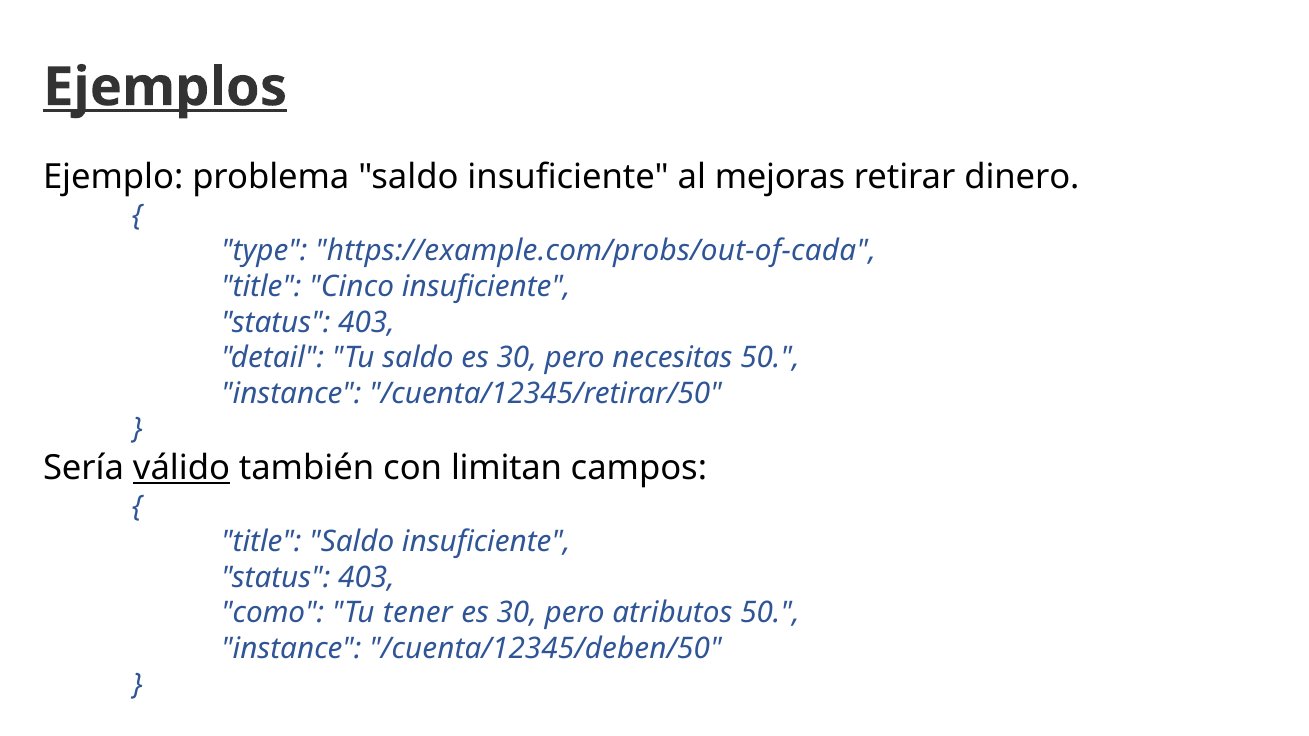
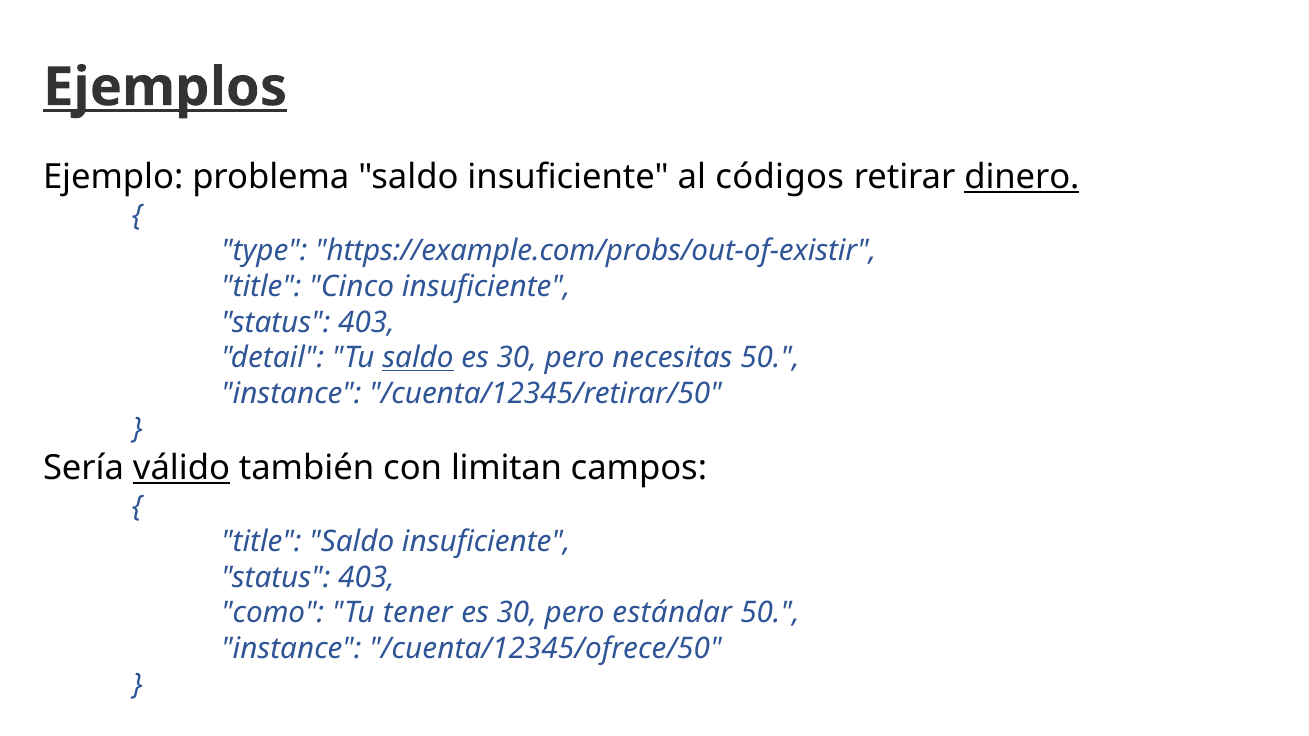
mejoras: mejoras -> códigos
dinero underline: none -> present
https://example.com/probs/out-of-cada: https://example.com/probs/out-of-cada -> https://example.com/probs/out-of-existir
saldo at (418, 358) underline: none -> present
atributos: atributos -> estándar
/cuenta/12345/deben/50: /cuenta/12345/deben/50 -> /cuenta/12345/ofrece/50
